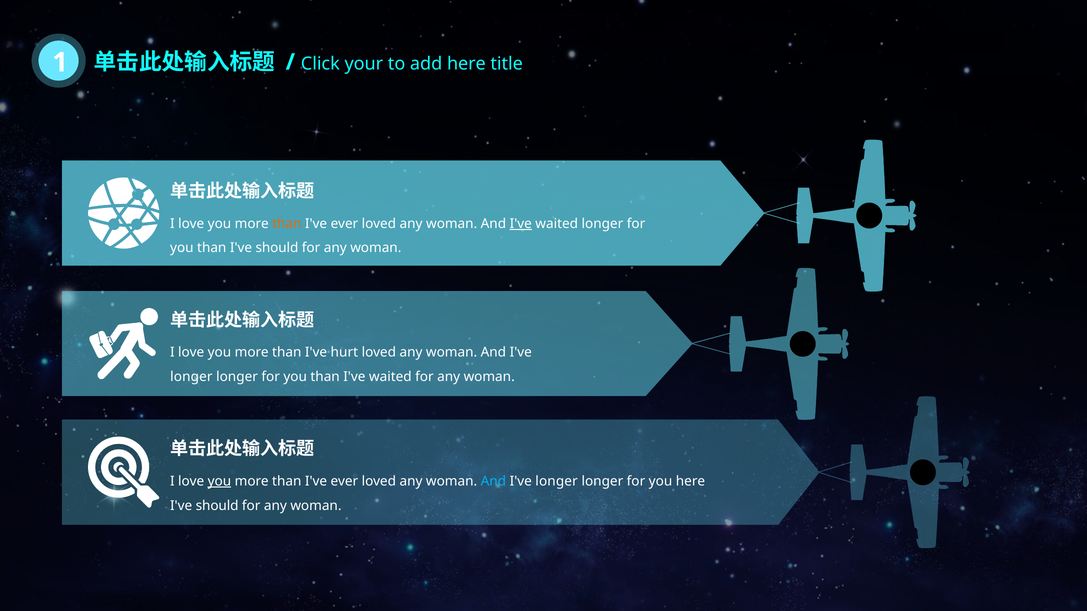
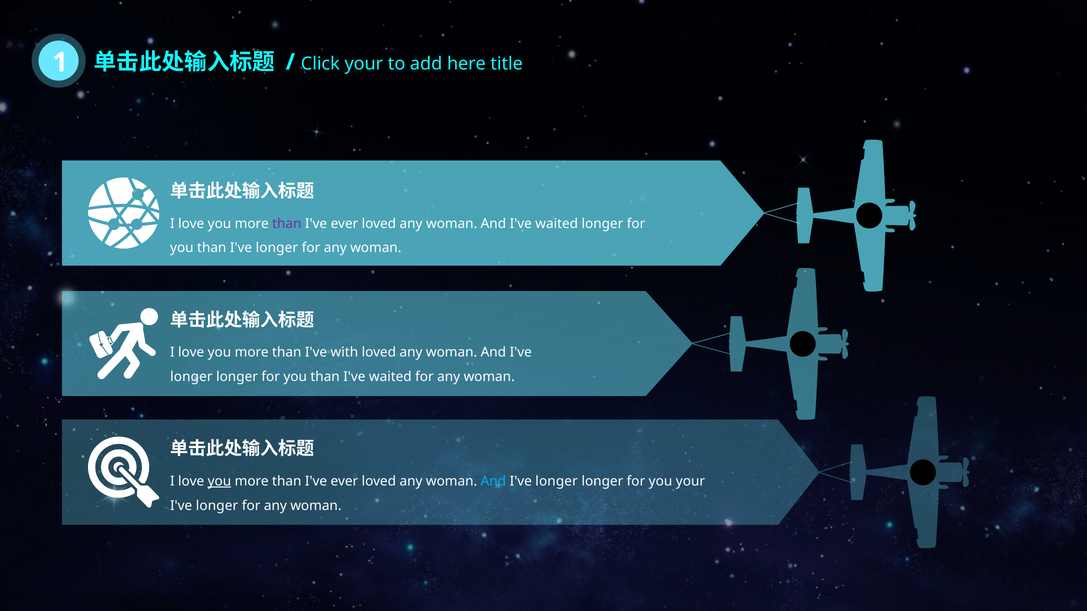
than at (287, 224) colour: orange -> purple
I've at (521, 224) underline: present -> none
than I've should: should -> longer
hurt: hurt -> with
you here: here -> your
should at (217, 506): should -> longer
